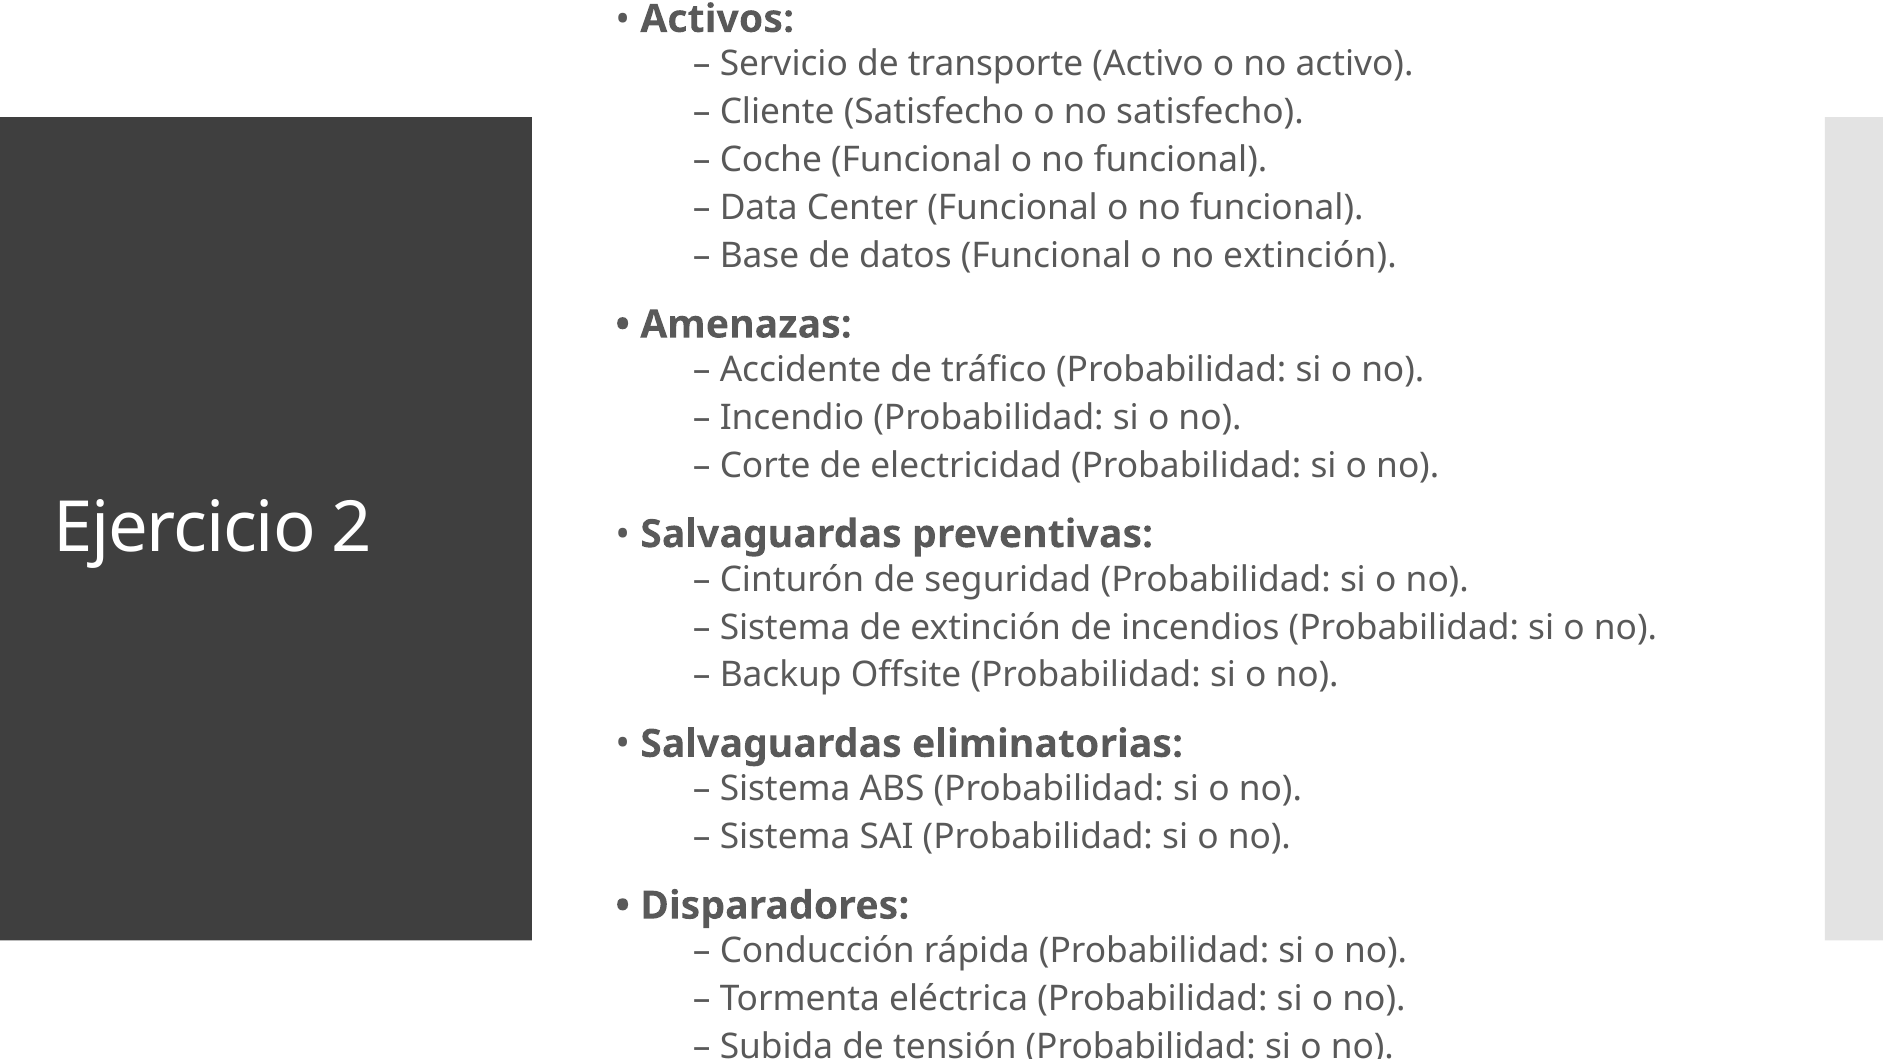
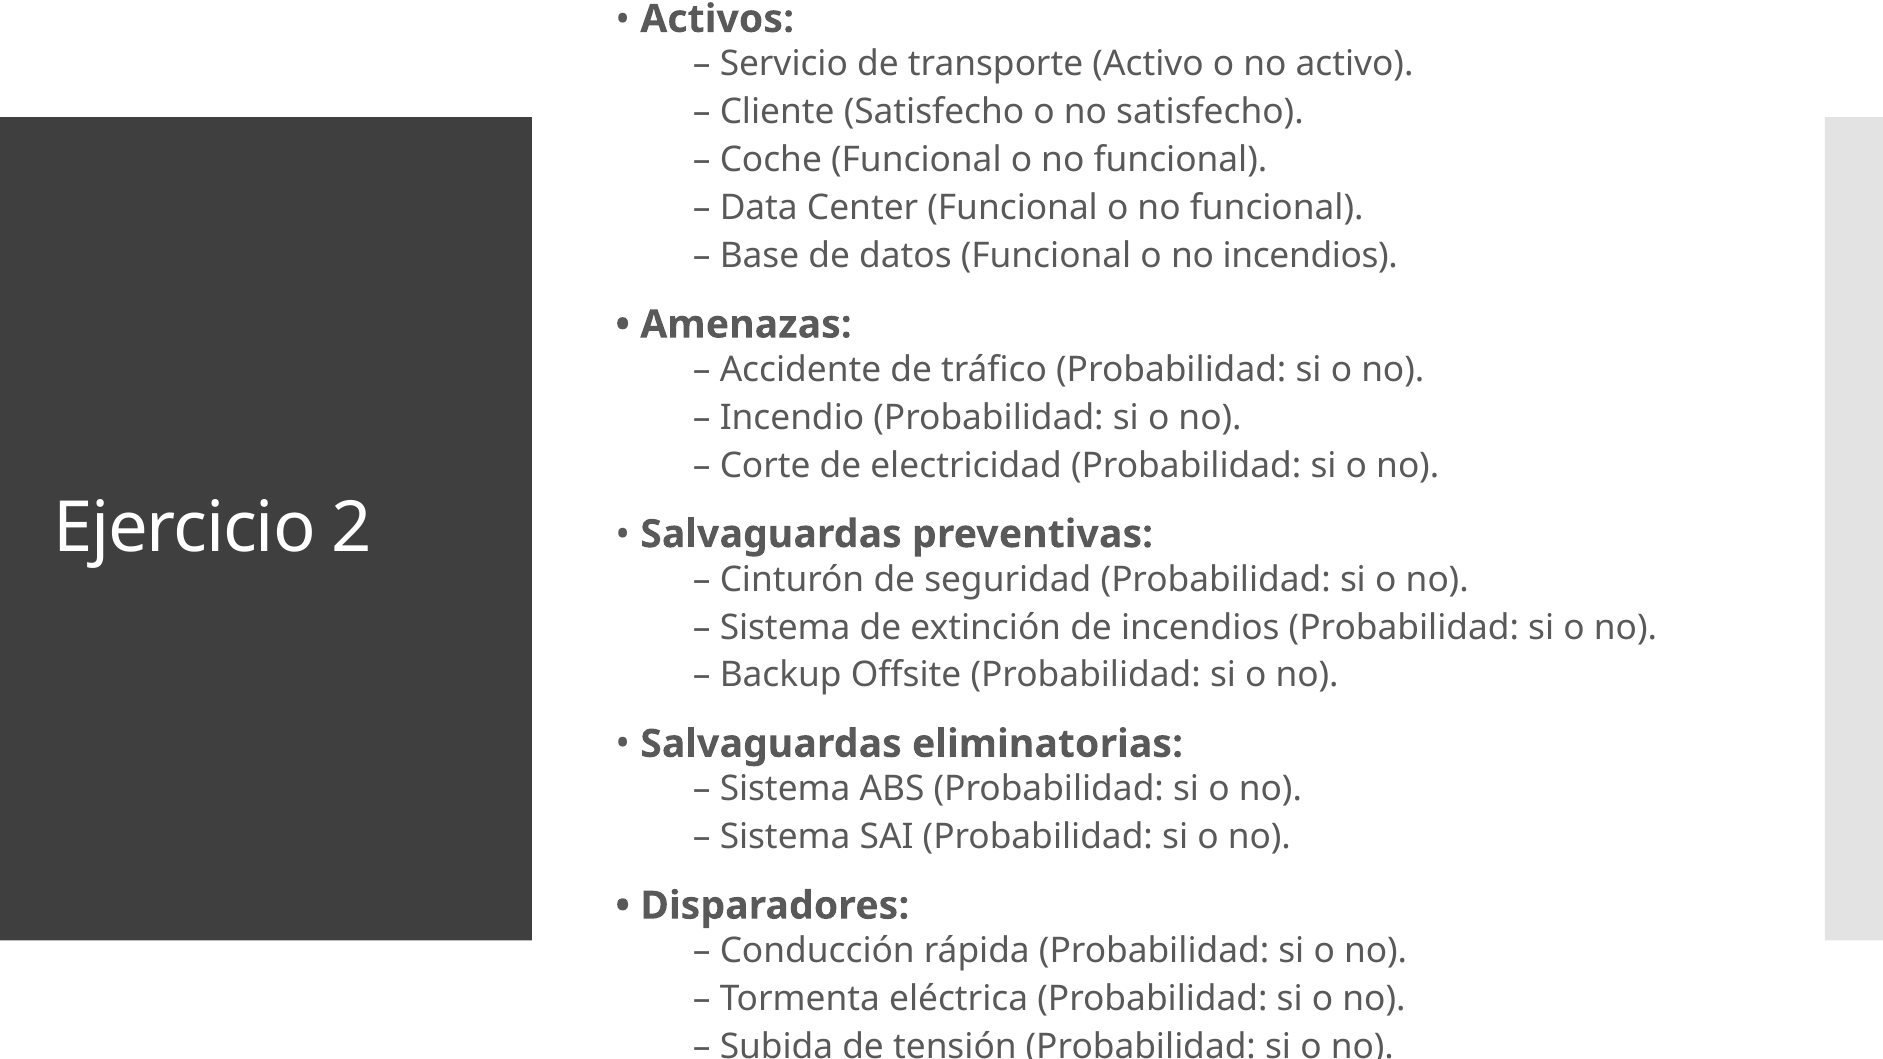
no extinción: extinción -> incendios
